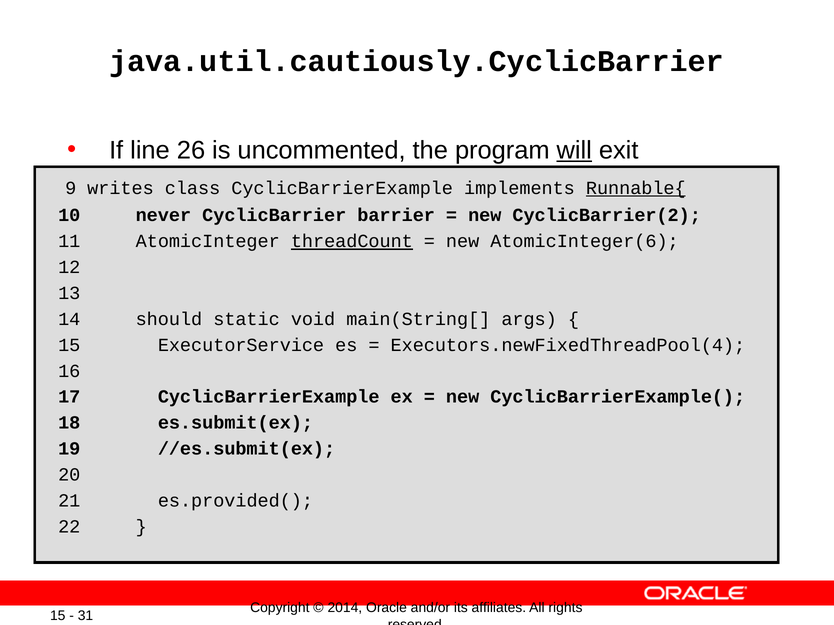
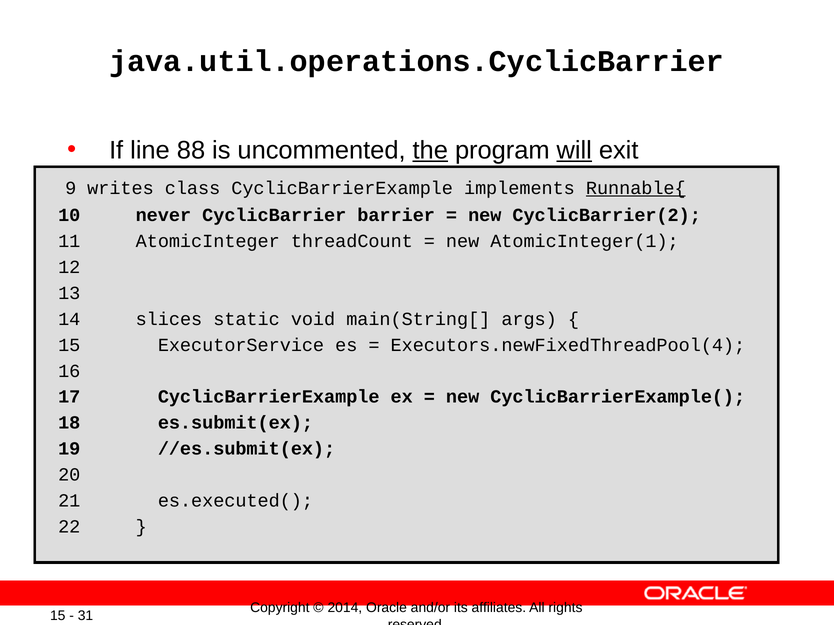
java.util.cautiously.CyclicBarrier: java.util.cautiously.CyclicBarrier -> java.util.operations.CyclicBarrier
26: 26 -> 88
the underline: none -> present
threadCount underline: present -> none
AtomicInteger(6: AtomicInteger(6 -> AtomicInteger(1
should: should -> slices
es.provided(: es.provided( -> es.executed(
